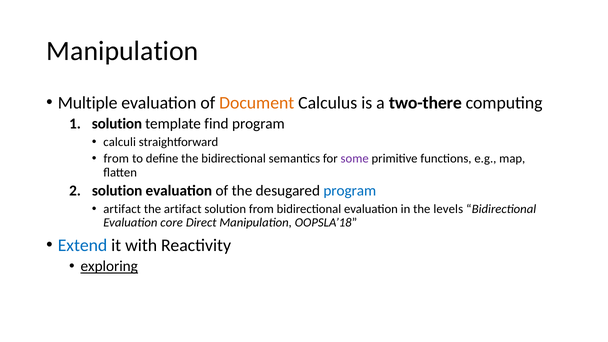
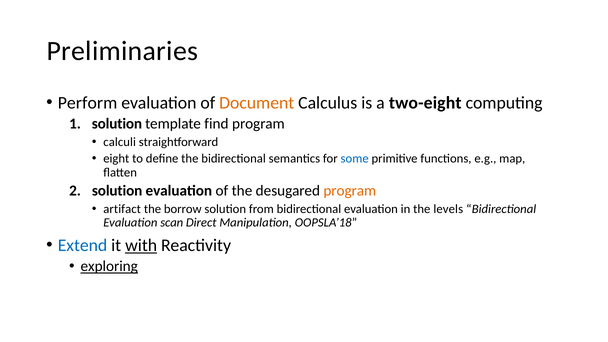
Manipulation at (122, 51): Manipulation -> Preliminaries
Multiple: Multiple -> Perform
two-there: two-there -> two-eight
from at (116, 159): from -> eight
some colour: purple -> blue
program at (350, 191) colour: blue -> orange
the artifact: artifact -> borrow
core: core -> scan
with underline: none -> present
